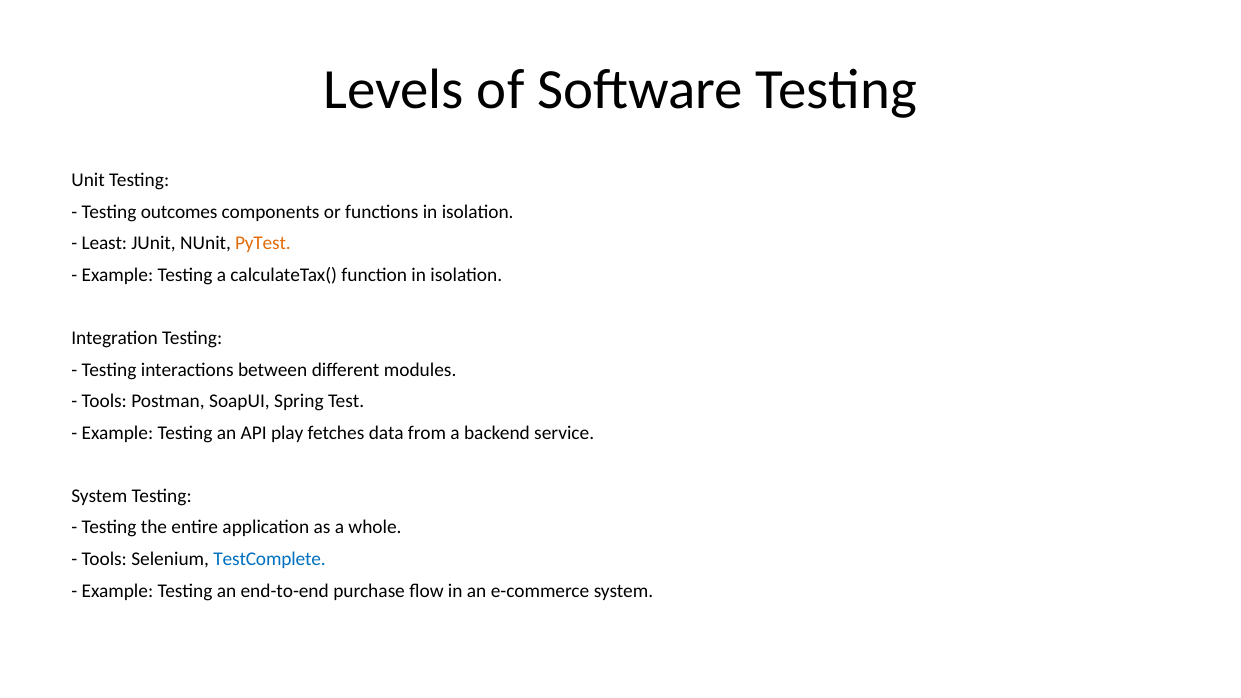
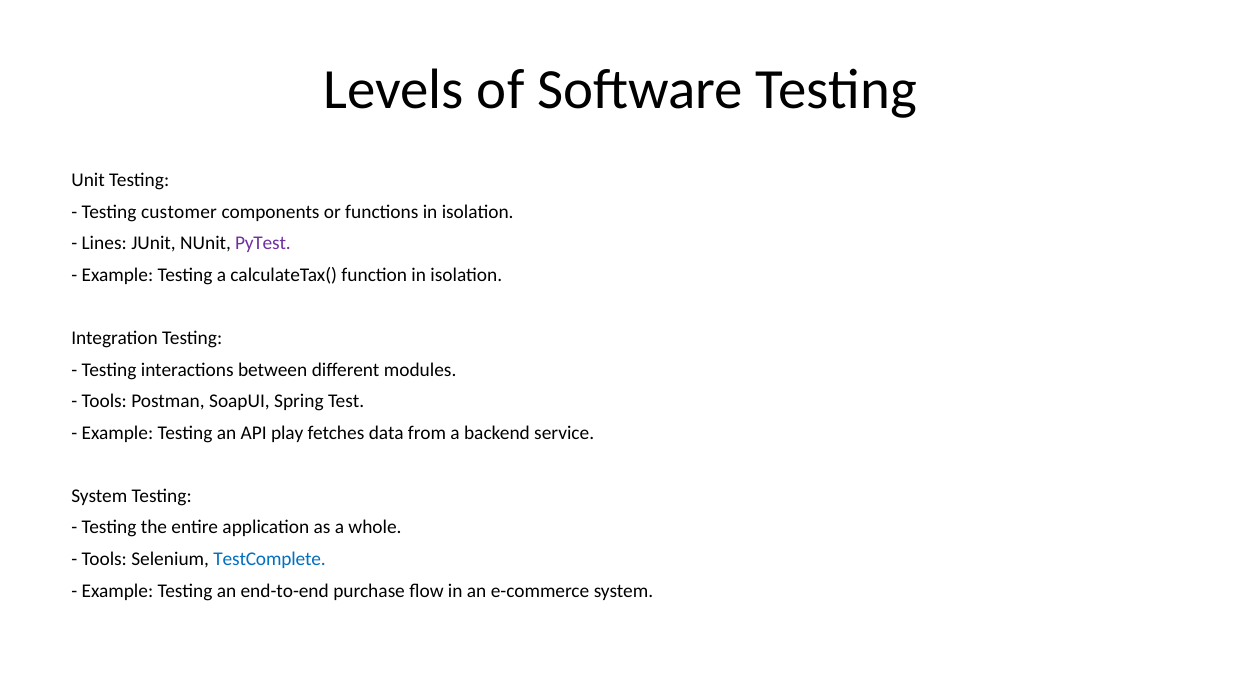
outcomes: outcomes -> customer
Least: Least -> Lines
PyTest colour: orange -> purple
